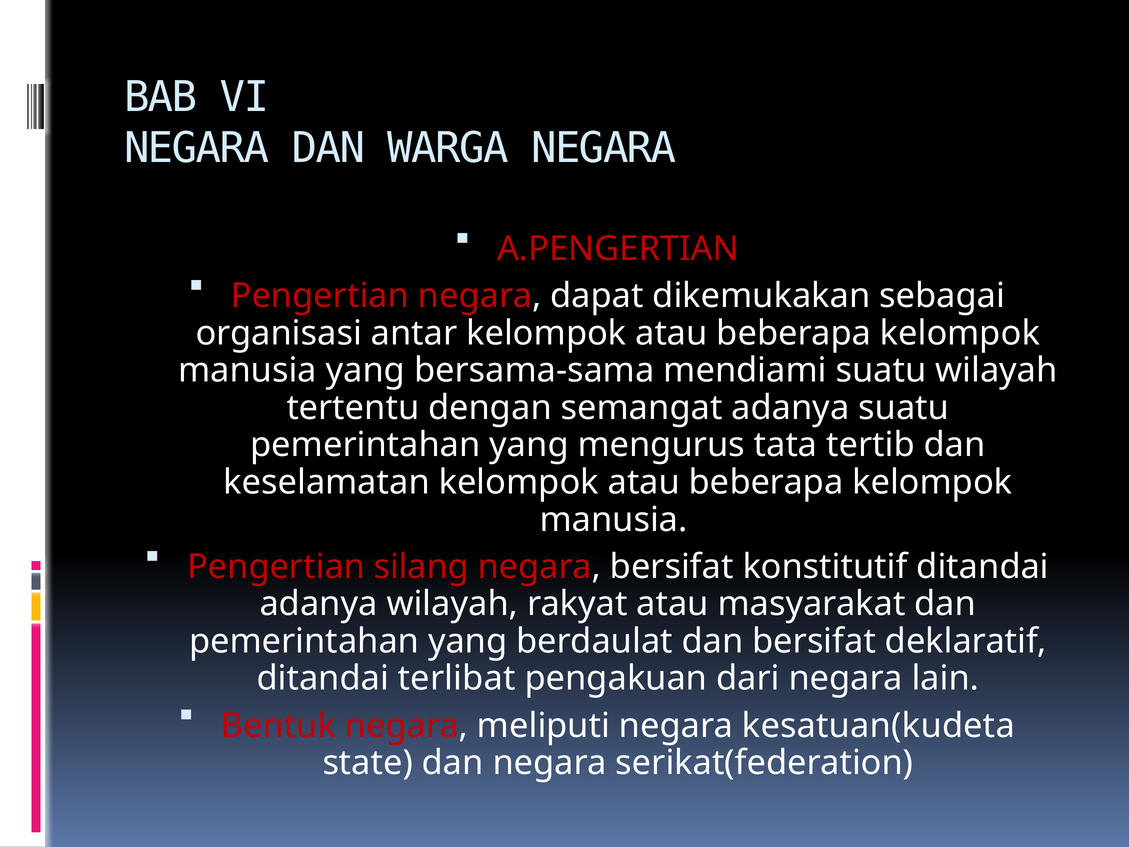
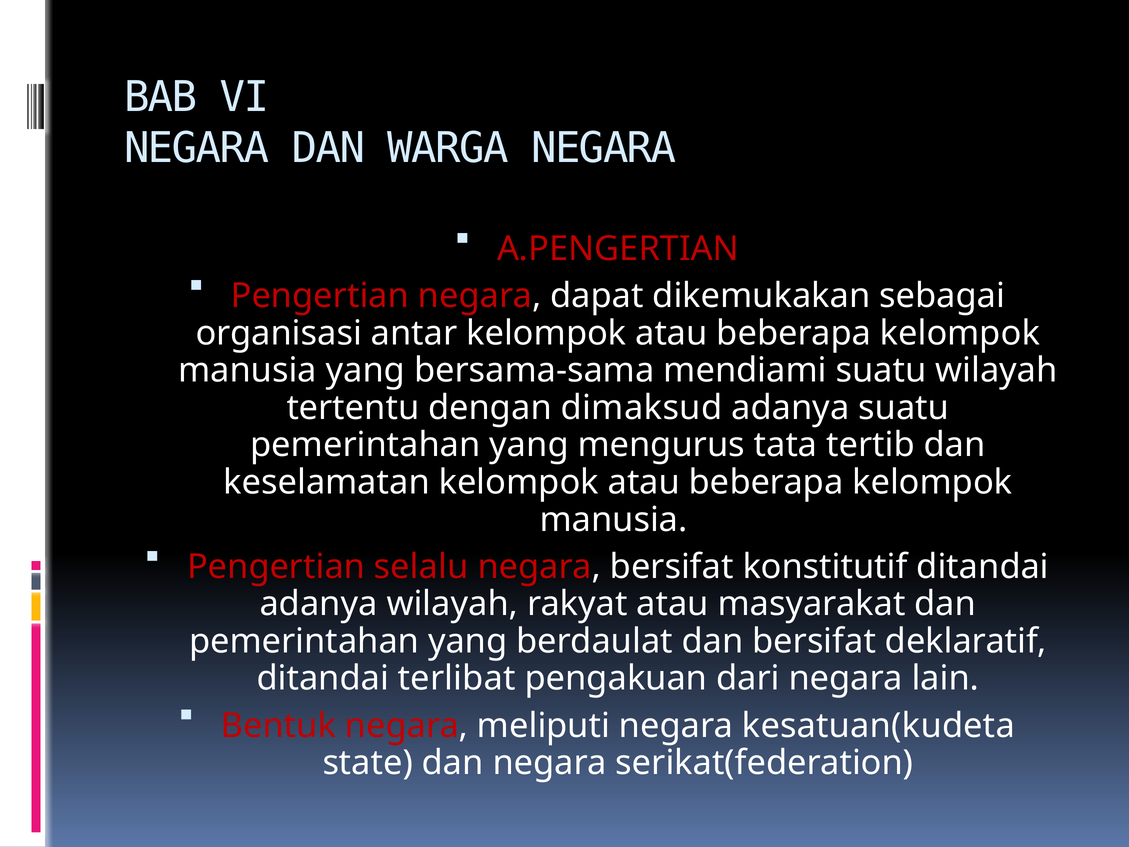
semangat: semangat -> dimaksud
silang: silang -> selalu
